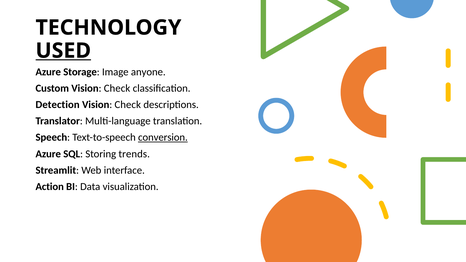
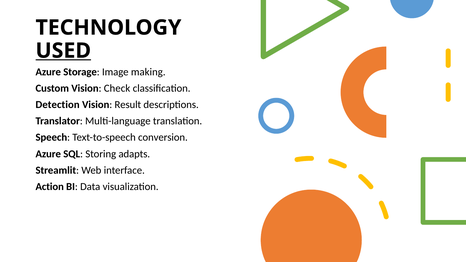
anyone: anyone -> making
Check at (128, 105): Check -> Result
conversion underline: present -> none
trends: trends -> adapts
